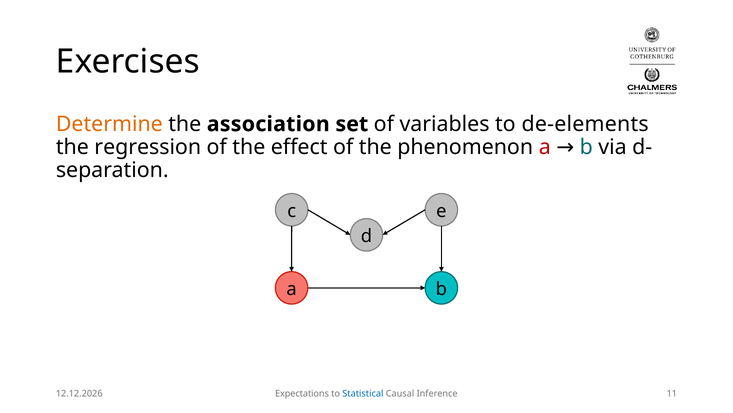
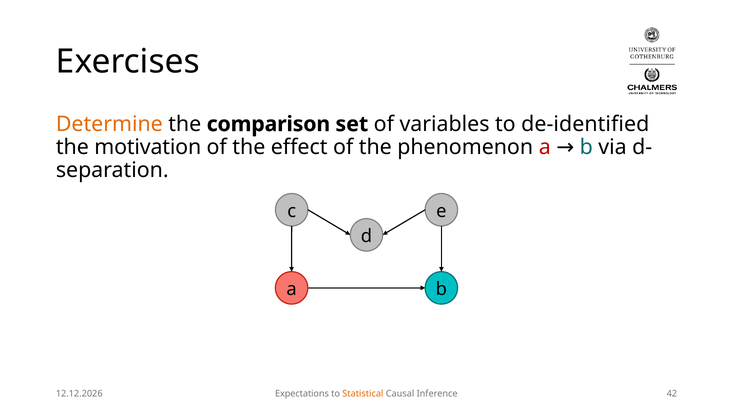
association: association -> comparison
de-elements: de-elements -> de-identified
regression: regression -> motivation
Statistical colour: blue -> orange
11: 11 -> 42
